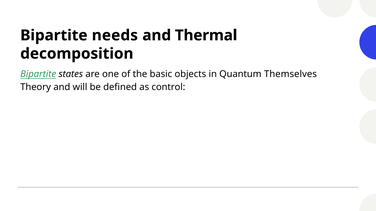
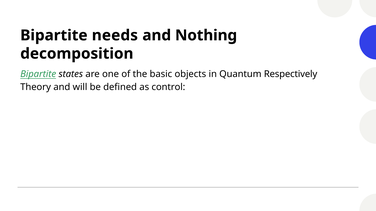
Thermal: Thermal -> Nothing
Themselves: Themselves -> Respectively
